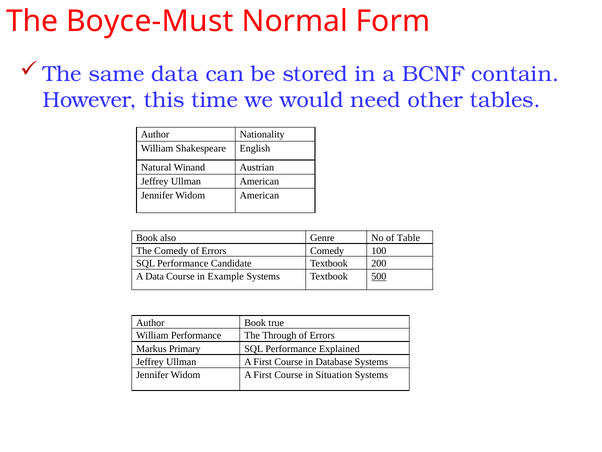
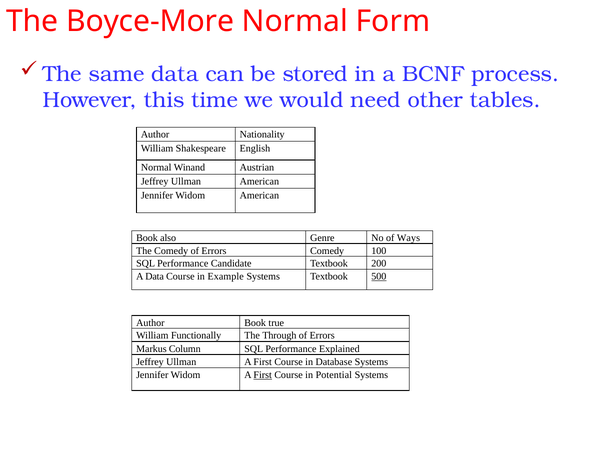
Boyce-Must: Boyce-Must -> Boyce-More
contain: contain -> process
Natural at (156, 167): Natural -> Normal
Table: Table -> Ways
William Performance: Performance -> Functionally
Primary: Primary -> Column
First at (263, 375) underline: none -> present
Situation: Situation -> Potential
